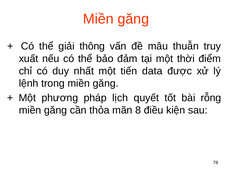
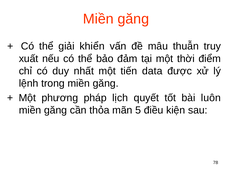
thông: thông -> khiển
rỗng: rỗng -> luôn
8: 8 -> 5
